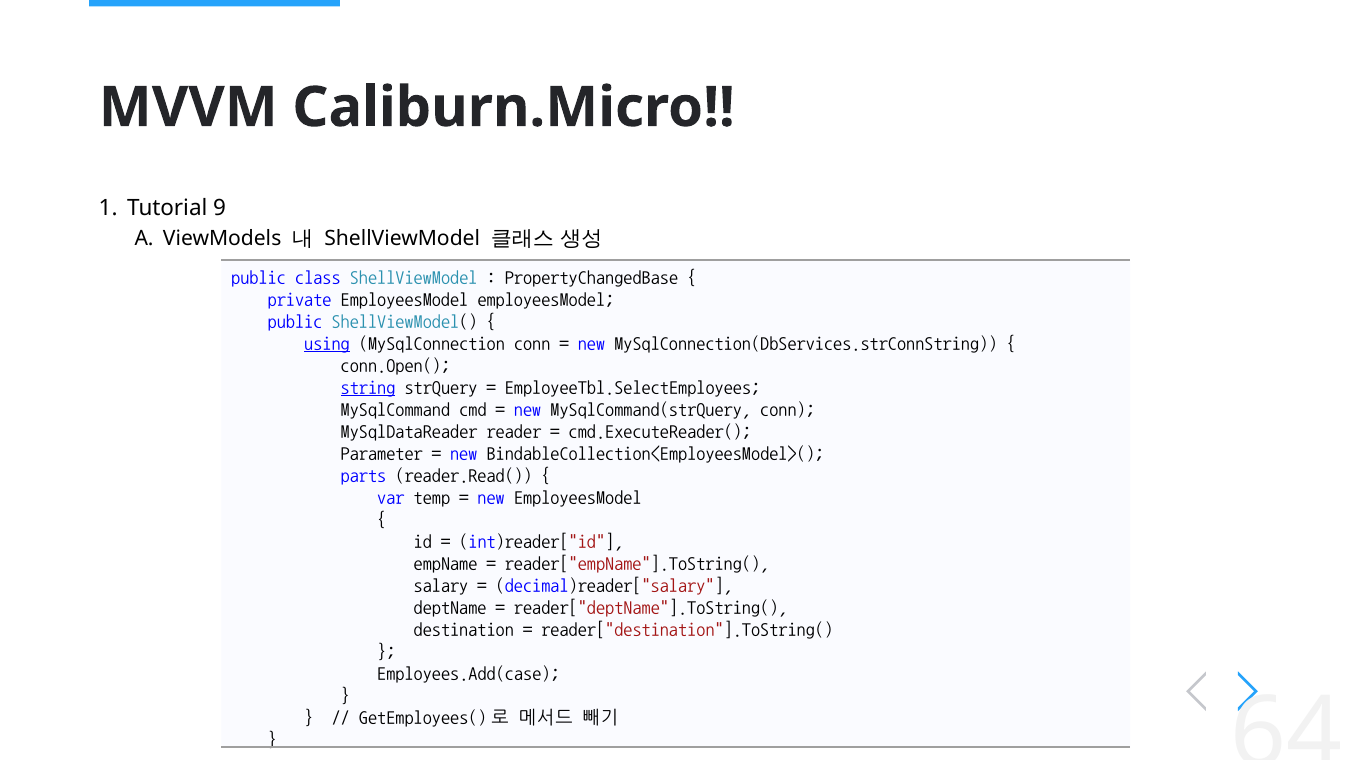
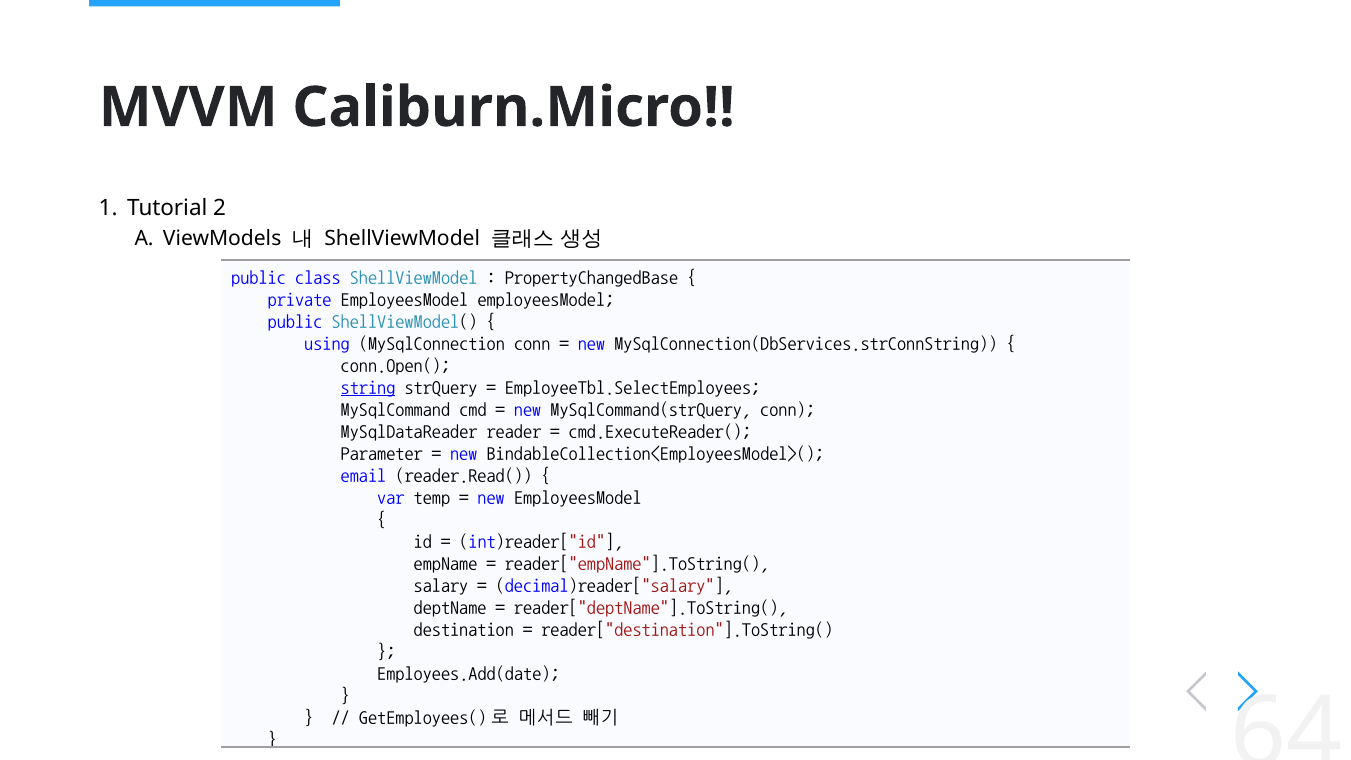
9: 9 -> 2
using underline: present -> none
parts: parts -> email
Employees.Add(case: Employees.Add(case -> Employees.Add(date
